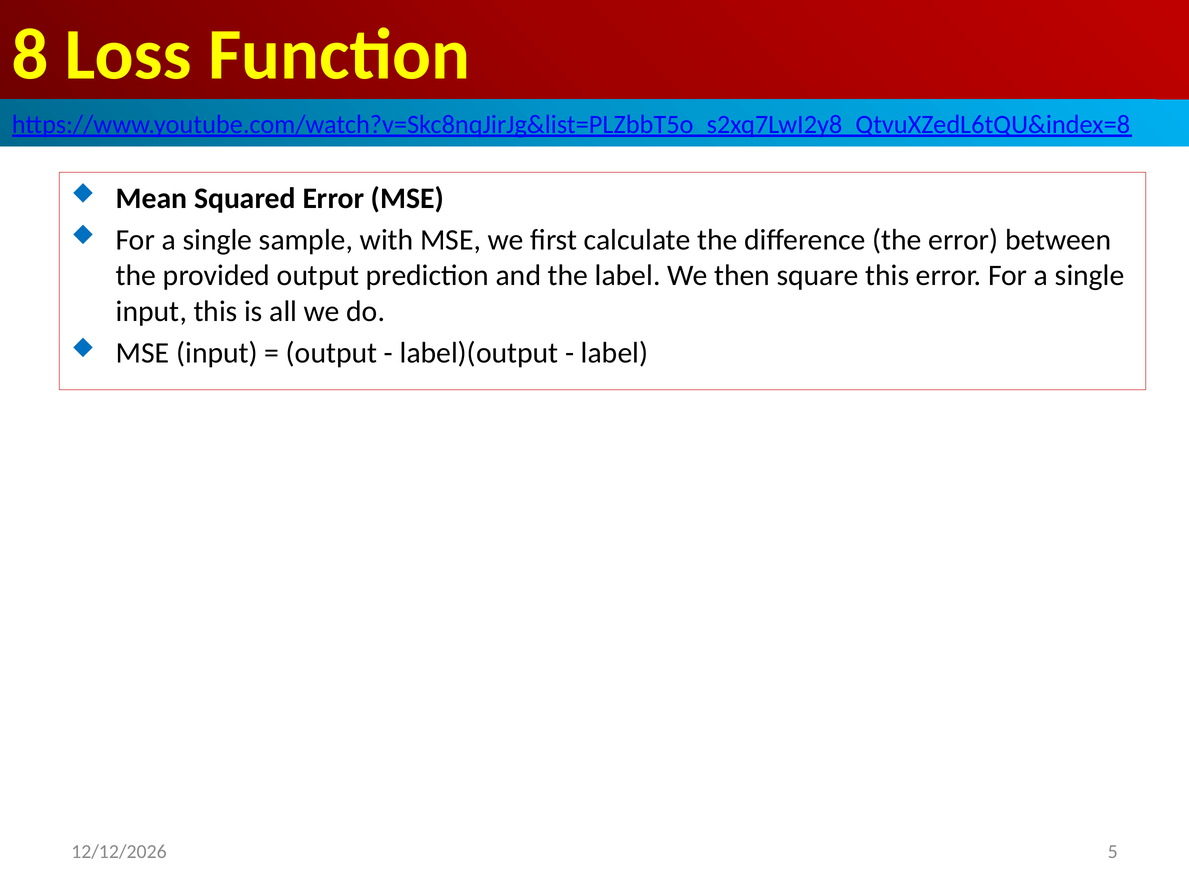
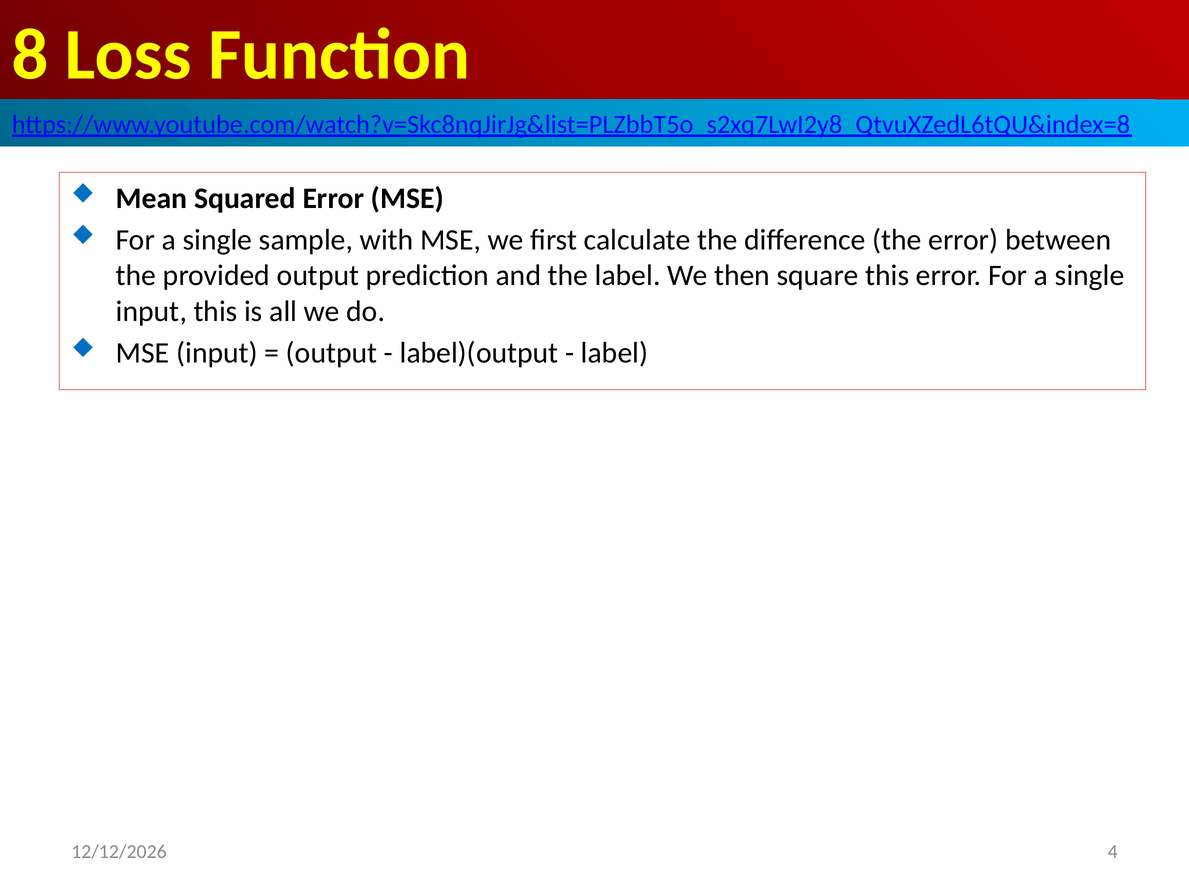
5: 5 -> 4
